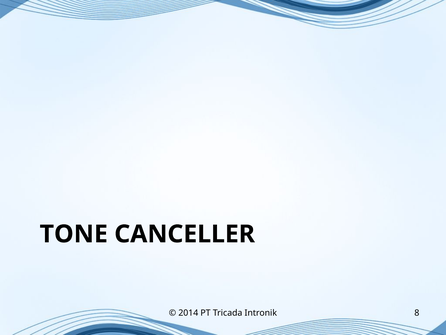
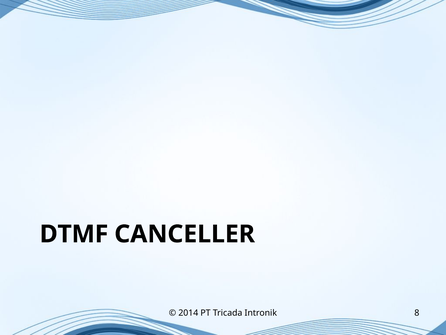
TONE: TONE -> DTMF
